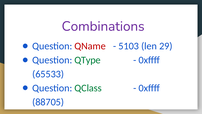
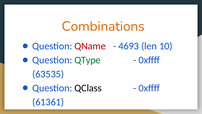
Combinations colour: purple -> orange
5103: 5103 -> 4693
29: 29 -> 10
65533: 65533 -> 63535
QClass colour: green -> black
88705: 88705 -> 61361
